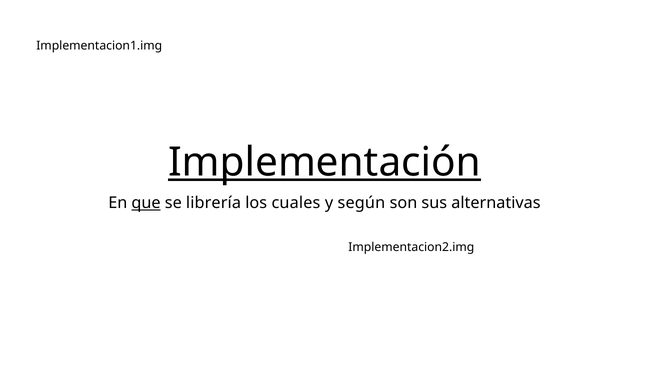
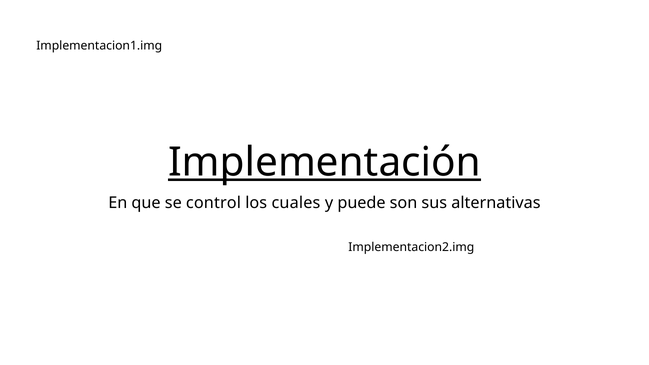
que underline: present -> none
librería: librería -> control
según: según -> puede
